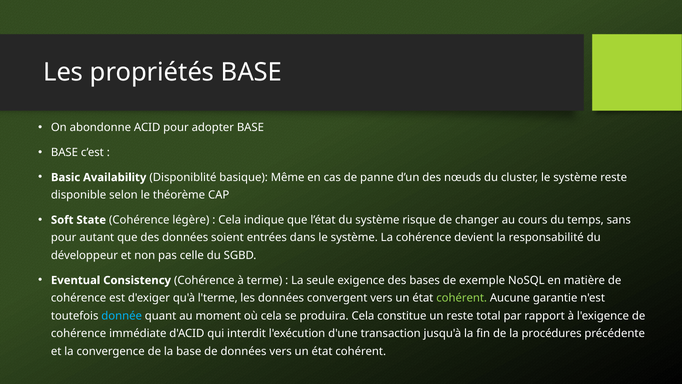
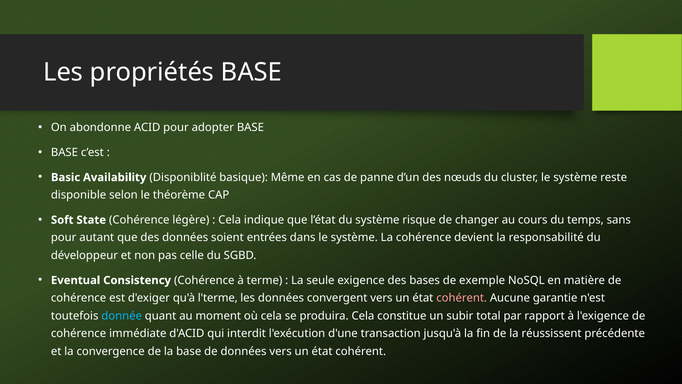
cohérent at (462, 298) colour: light green -> pink
un reste: reste -> subir
procédures: procédures -> réussissent
